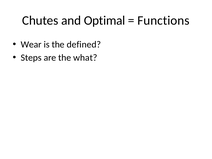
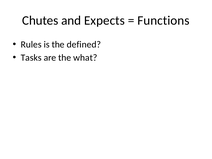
Optimal: Optimal -> Expects
Wear: Wear -> Rules
Steps: Steps -> Tasks
